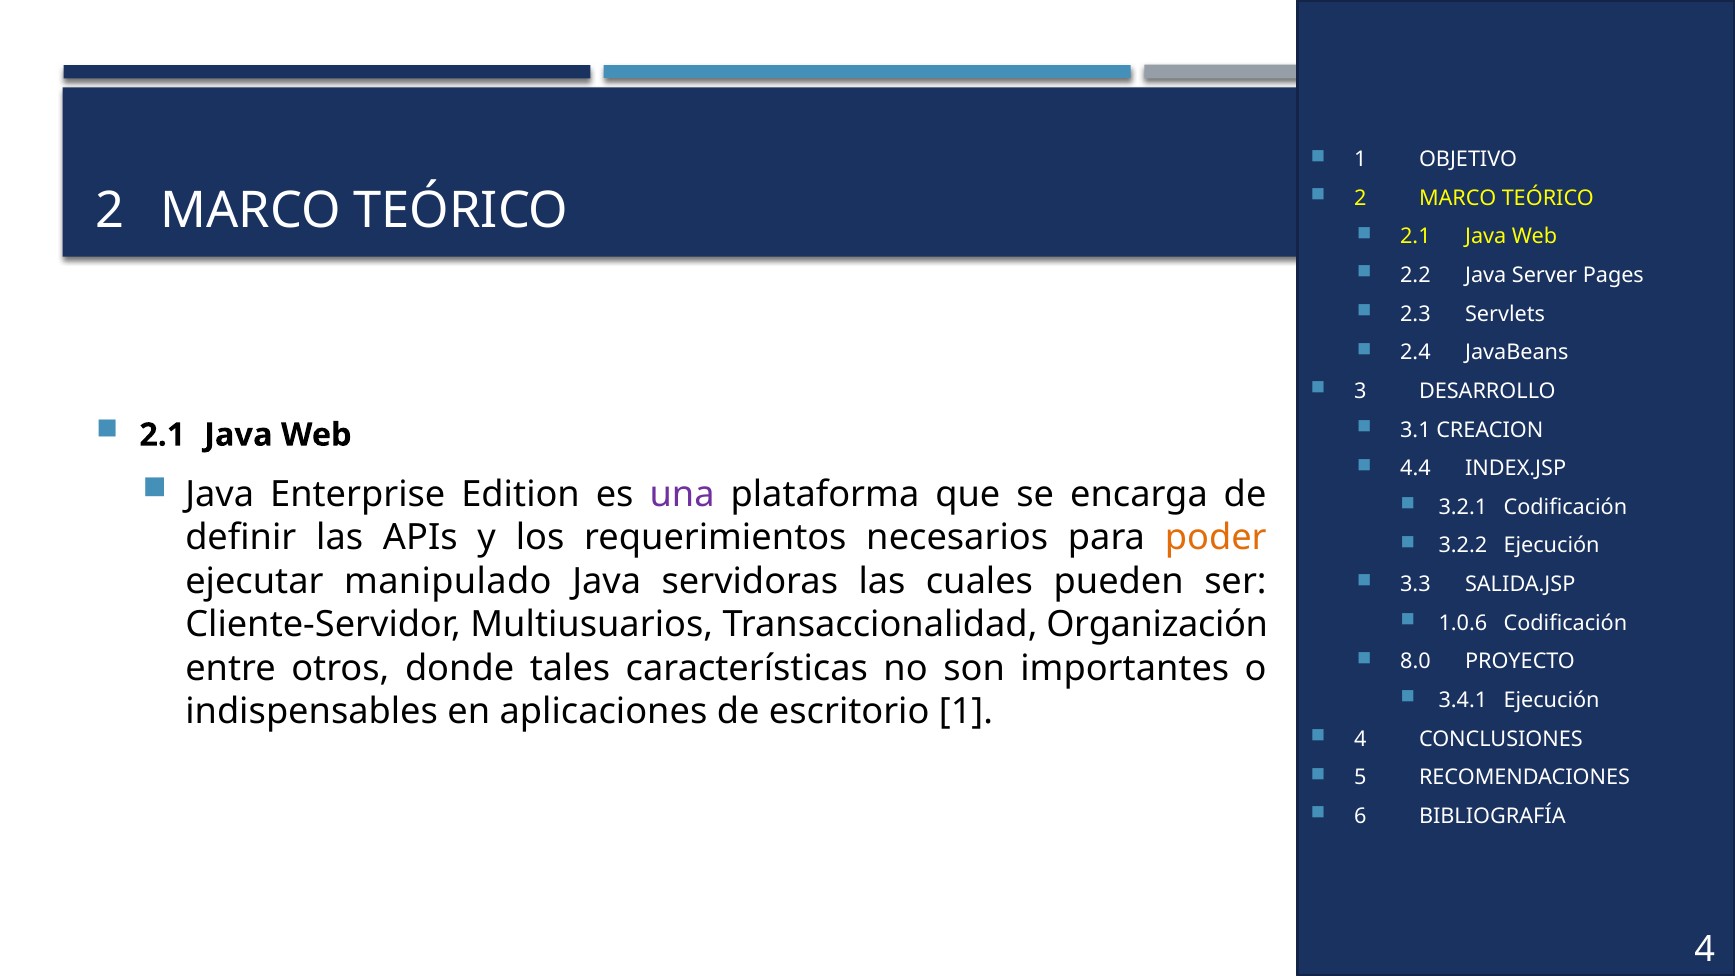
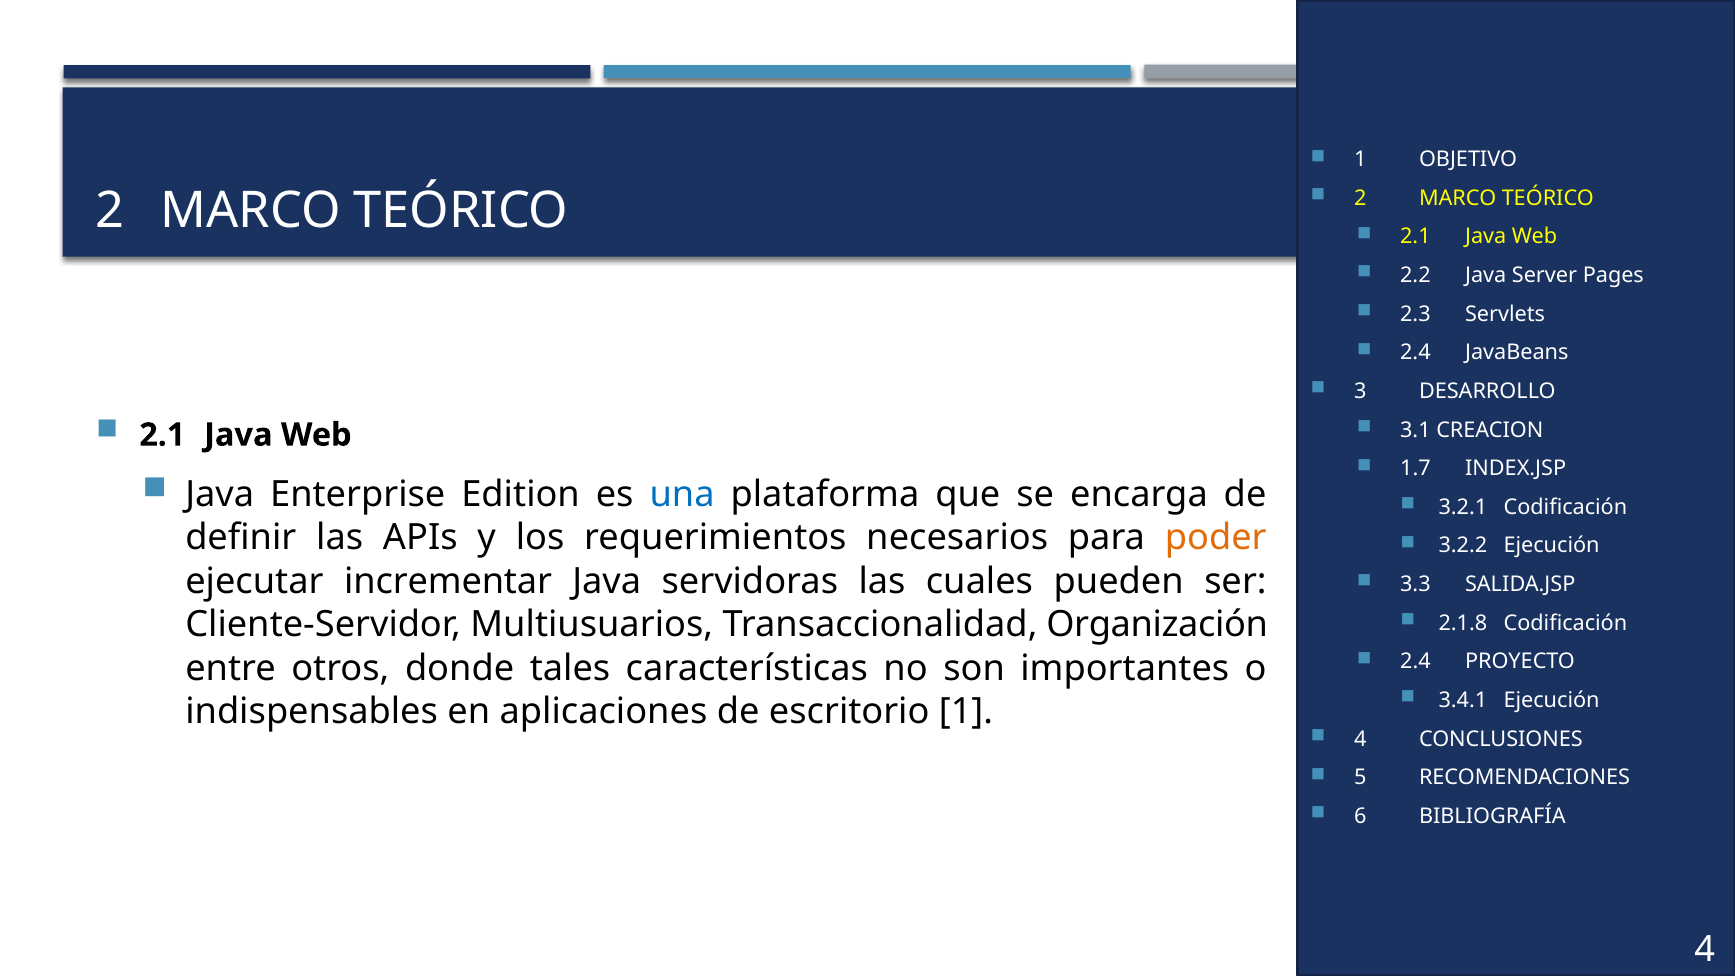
4.4: 4.4 -> 1.7
una colour: purple -> blue
manipulado: manipulado -> incrementar
1.0.6: 1.0.6 -> 2.1.8
8.0 at (1415, 662): 8.0 -> 2.4
